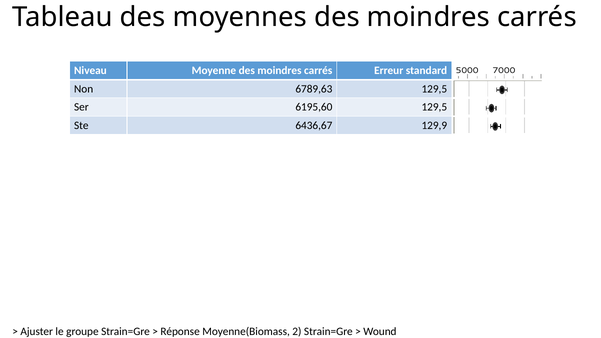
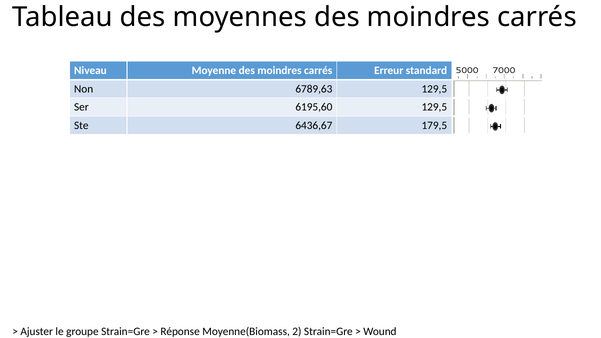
129,9: 129,9 -> 179,5
